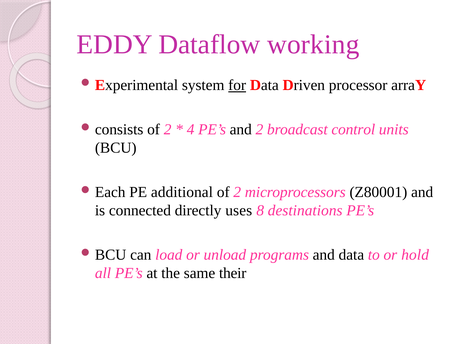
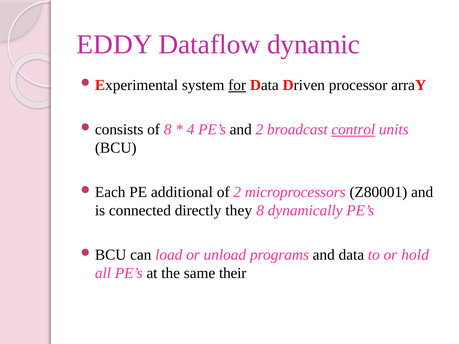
working: working -> dynamic
2 at (168, 130): 2 -> 8
control underline: none -> present
uses: uses -> they
destinations: destinations -> dynamically
